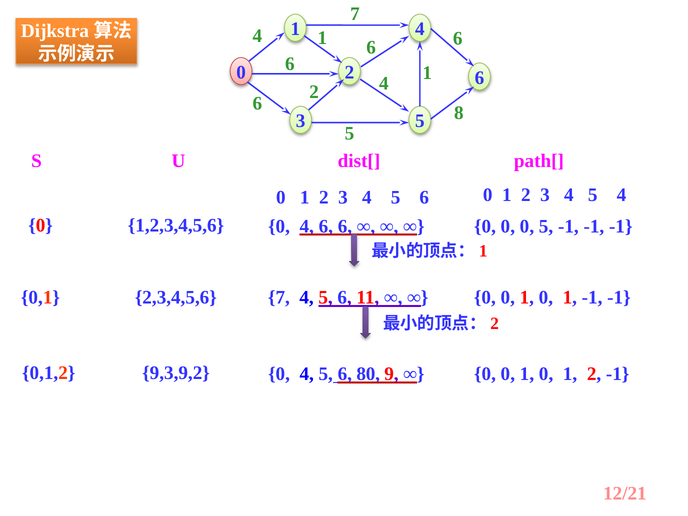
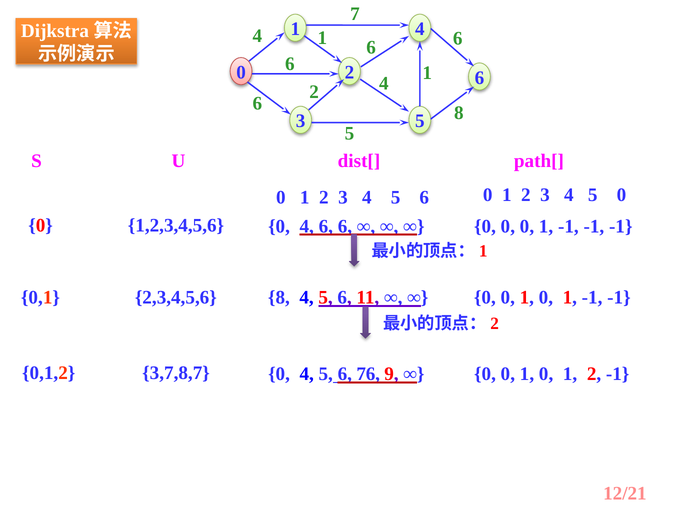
5 4: 4 -> 0
0 0 0 5: 5 -> 1
2,3,4,5,6 7: 7 -> 8
9,3,9,2: 9,3,9,2 -> 3,7,8,7
80: 80 -> 76
